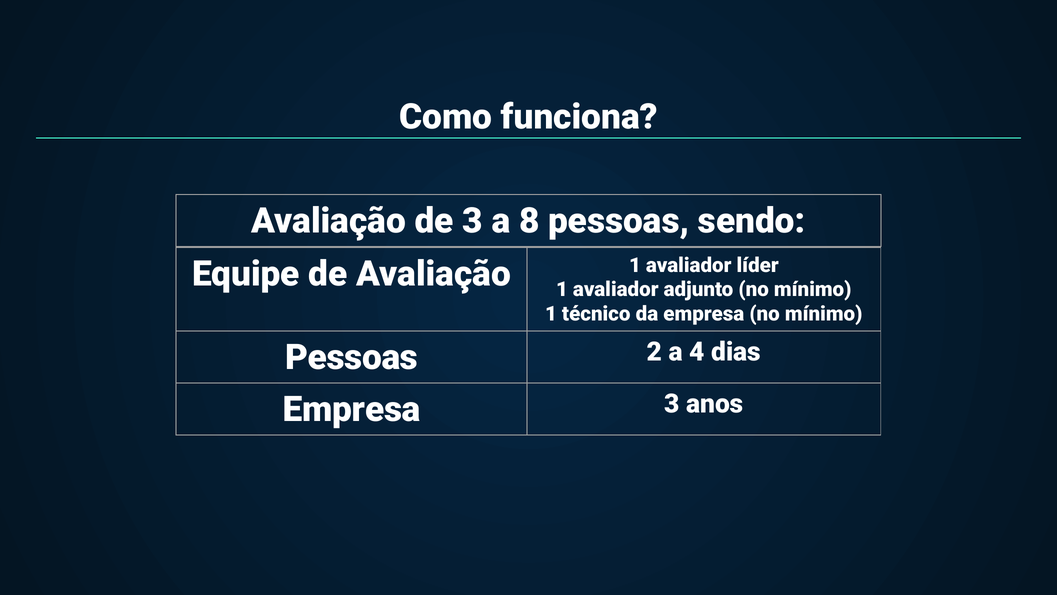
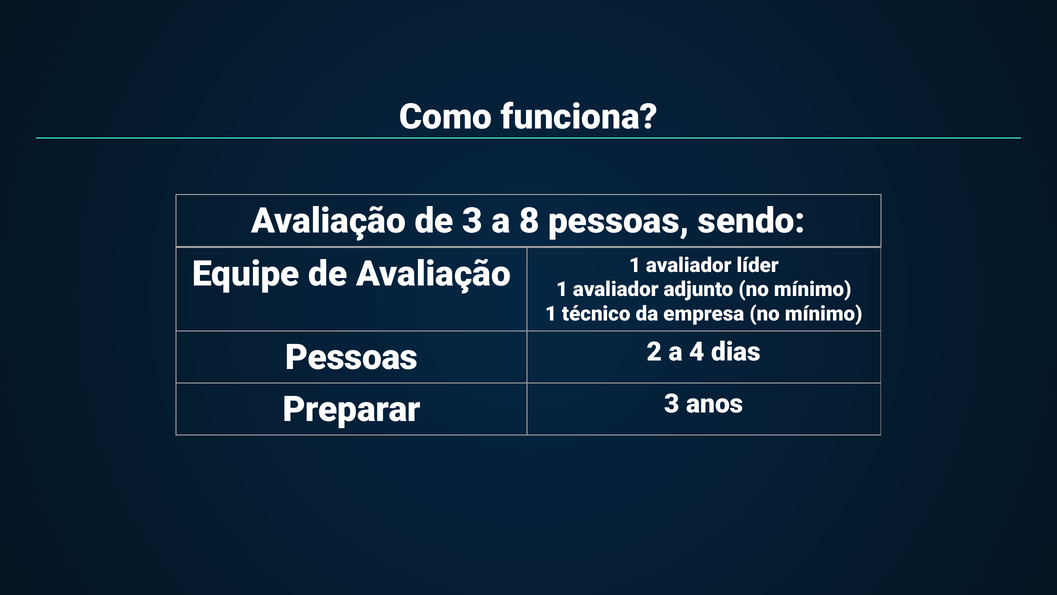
Empresa at (352, 409): Empresa -> Preparar
